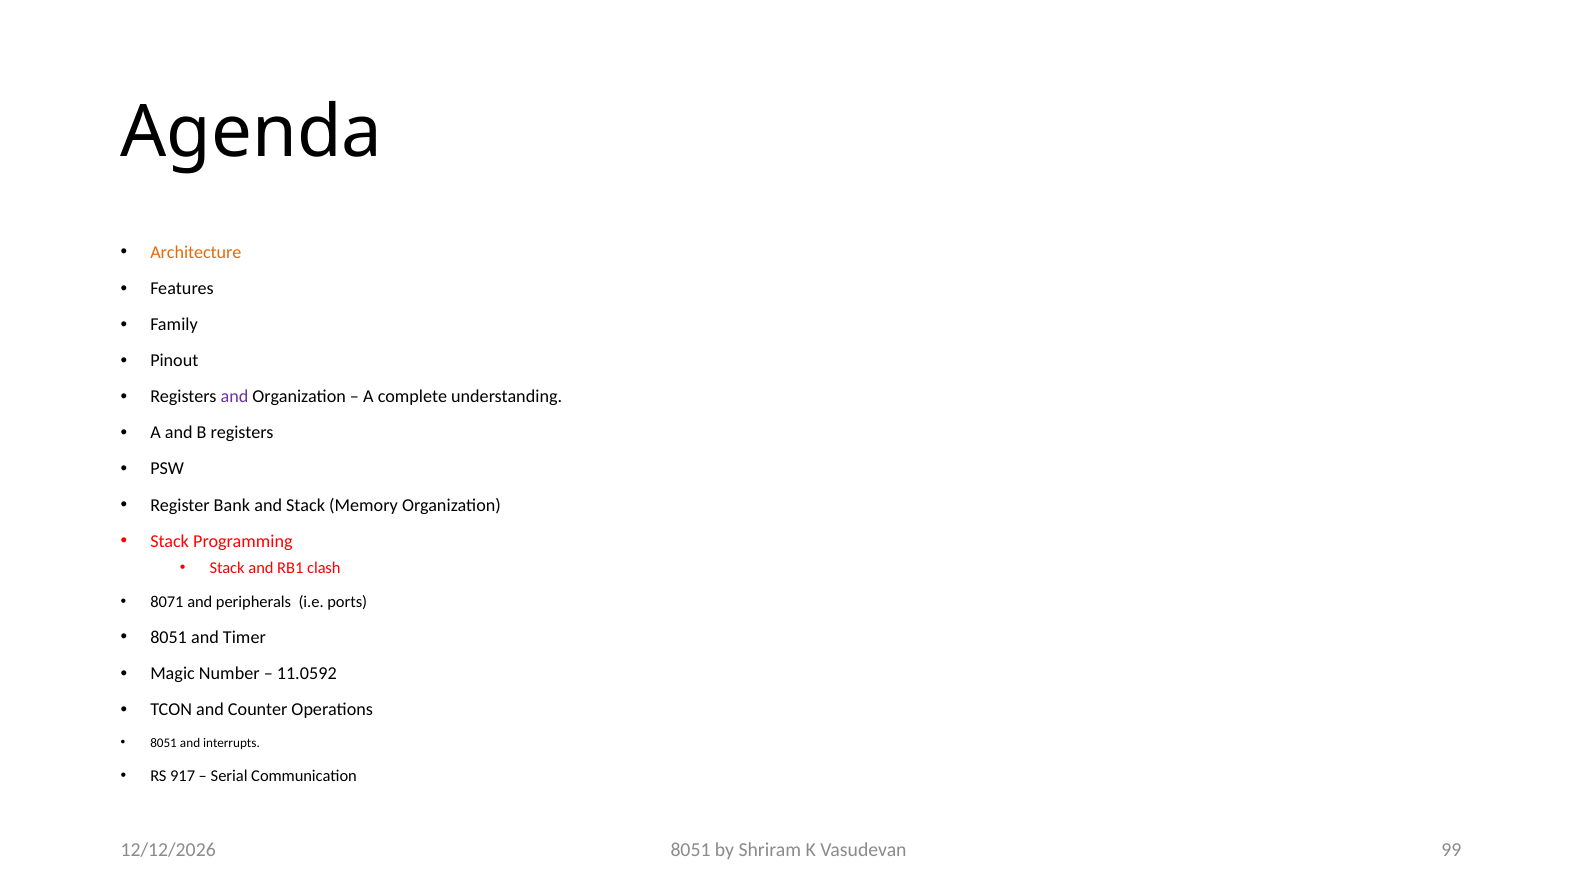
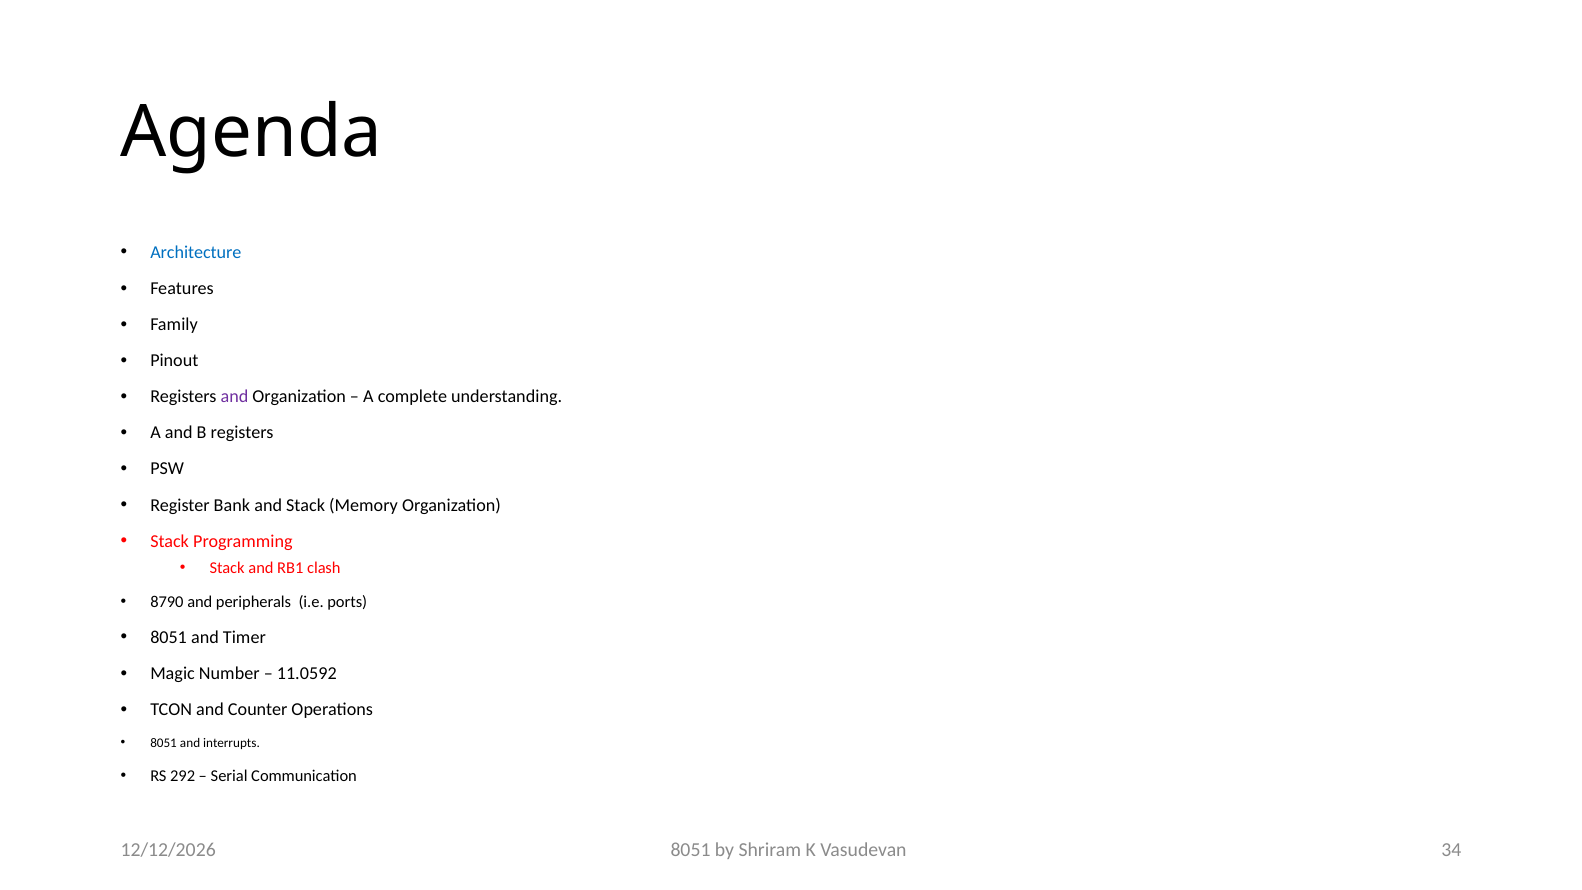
Architecture colour: orange -> blue
8071: 8071 -> 8790
917: 917 -> 292
99: 99 -> 34
